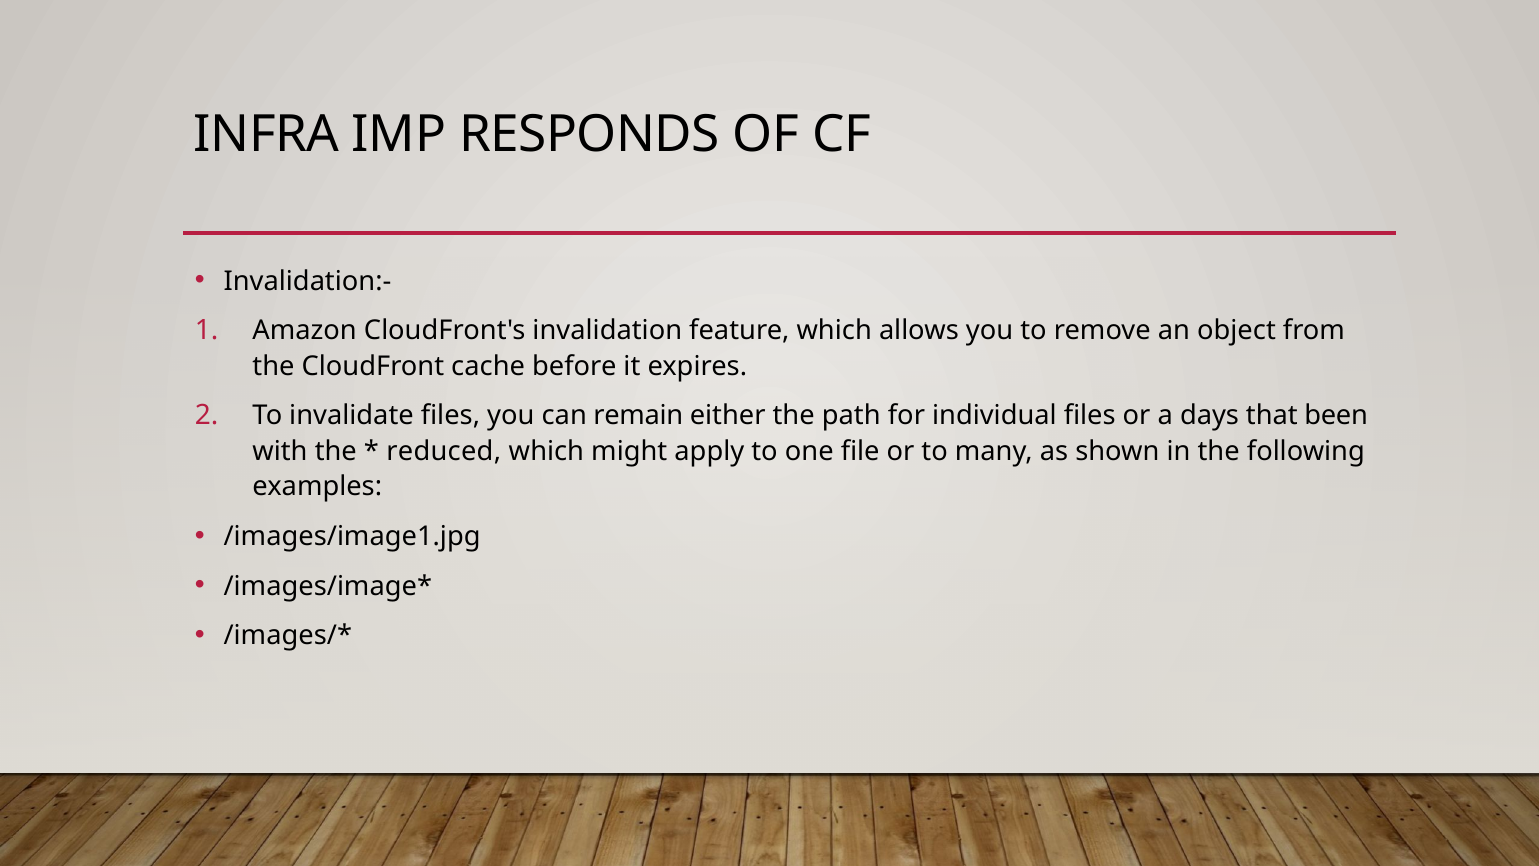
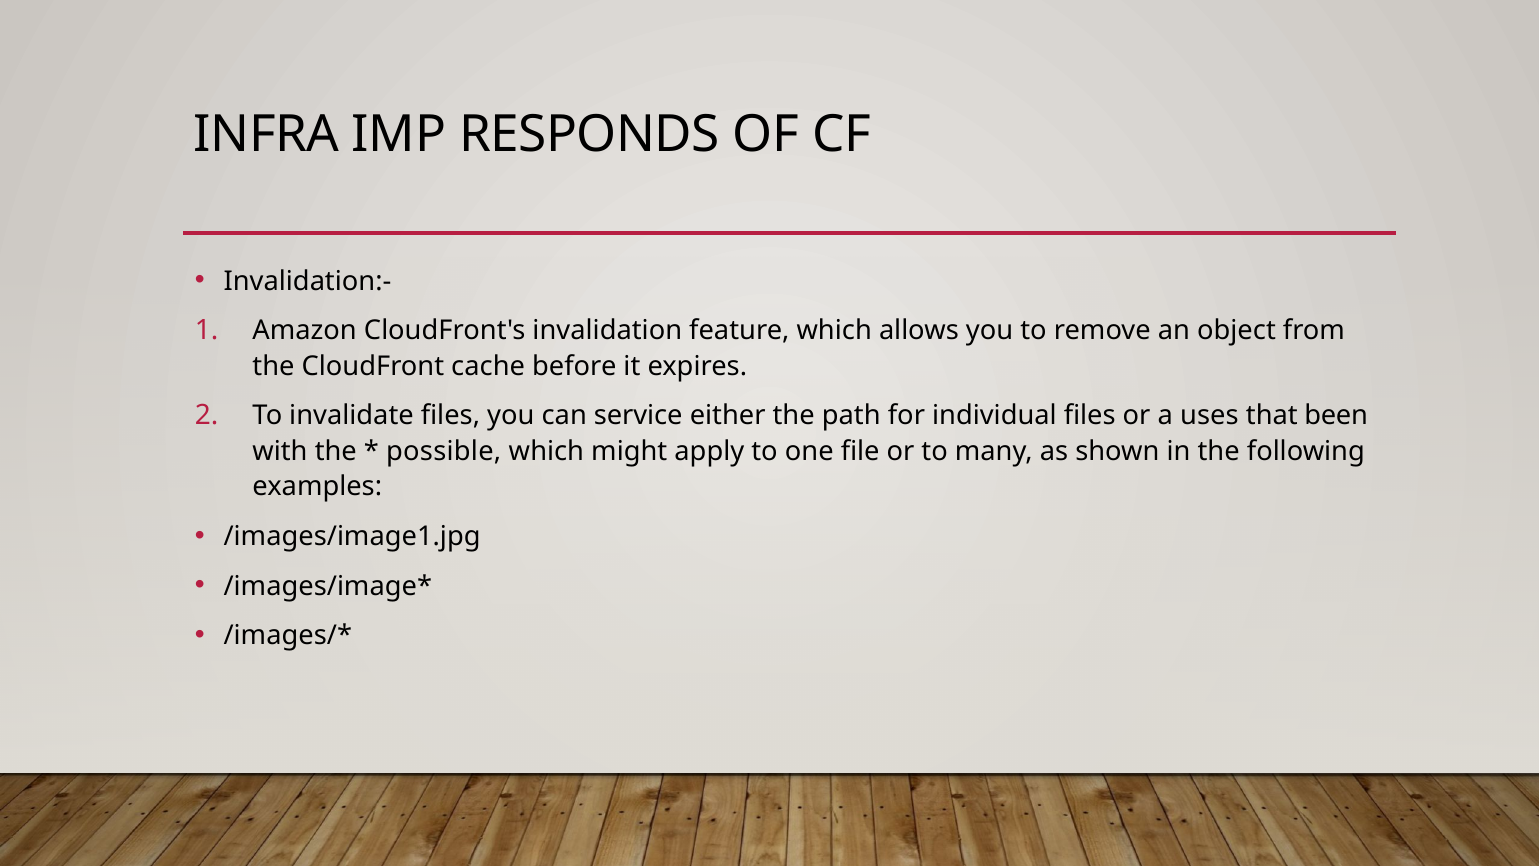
remain: remain -> service
days: days -> uses
reduced: reduced -> possible
